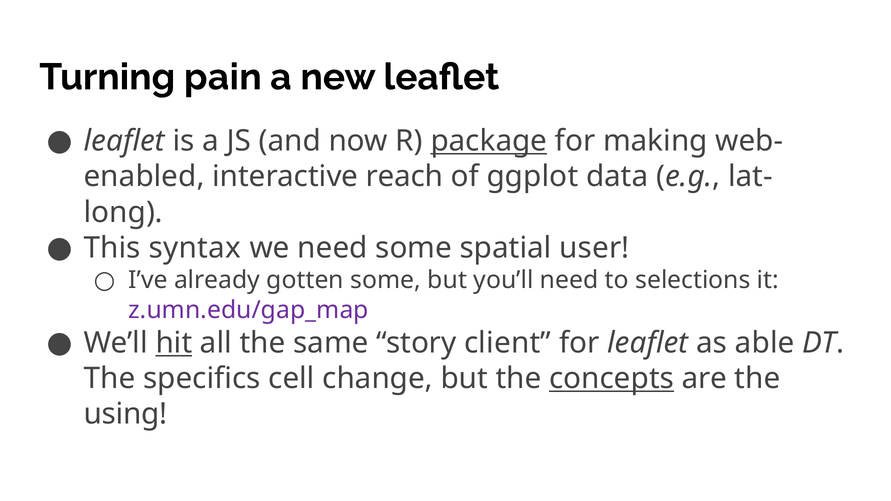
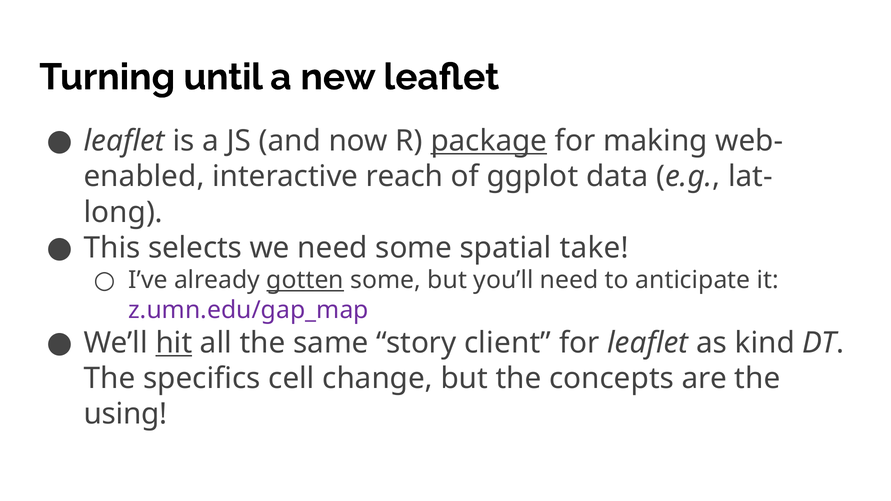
pain: pain -> until
syntax: syntax -> selects
user: user -> take
gotten underline: none -> present
selections: selections -> anticipate
able: able -> kind
concepts underline: present -> none
